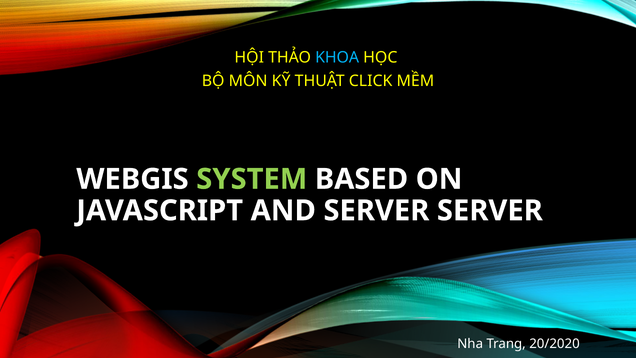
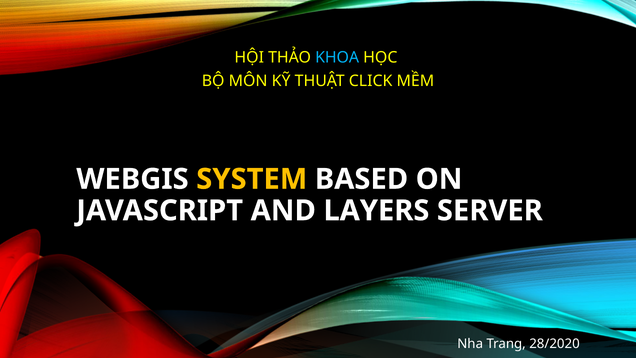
SYSTEM colour: light green -> yellow
AND SERVER: SERVER -> LAYERS
20/2020: 20/2020 -> 28/2020
